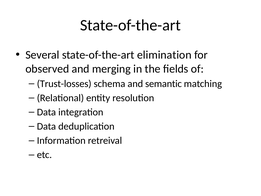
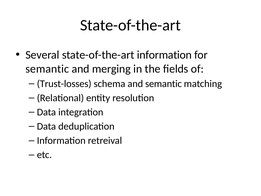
state-of-the-art elimination: elimination -> information
observed at (47, 69): observed -> semantic
